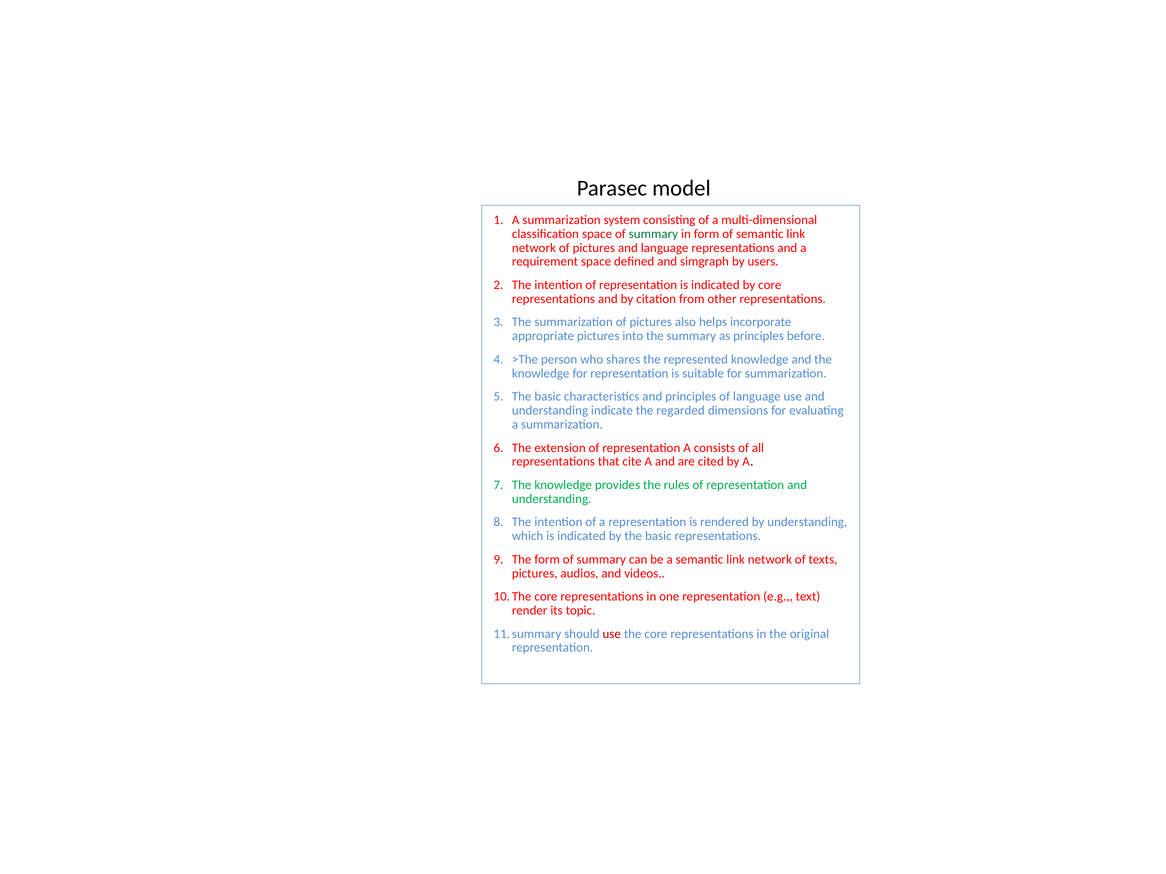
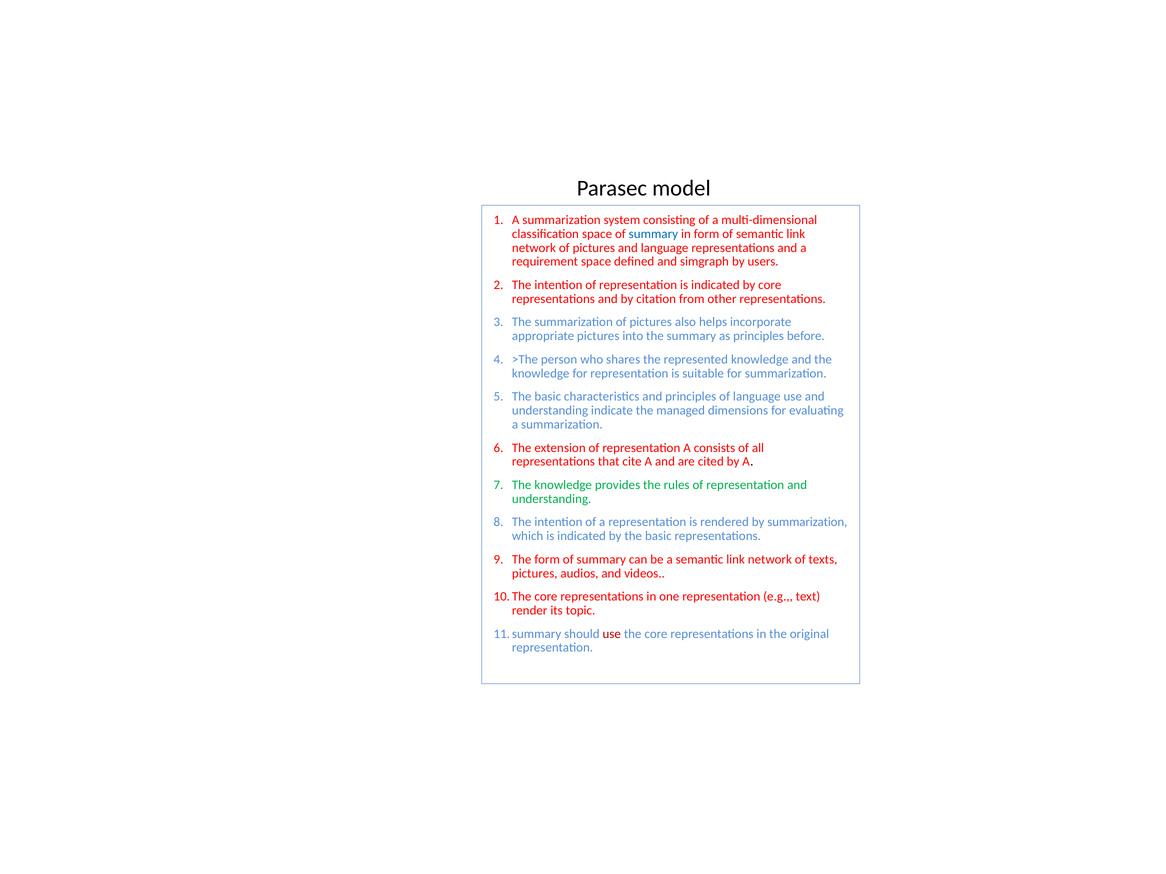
summary at (653, 234) colour: green -> blue
regarded: regarded -> managed
by understanding: understanding -> summarization
